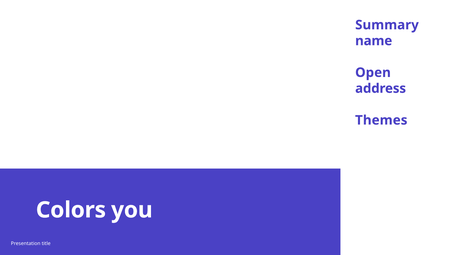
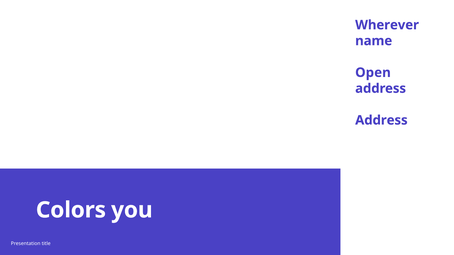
Summary: Summary -> Wherever
Themes at (381, 120): Themes -> Address
